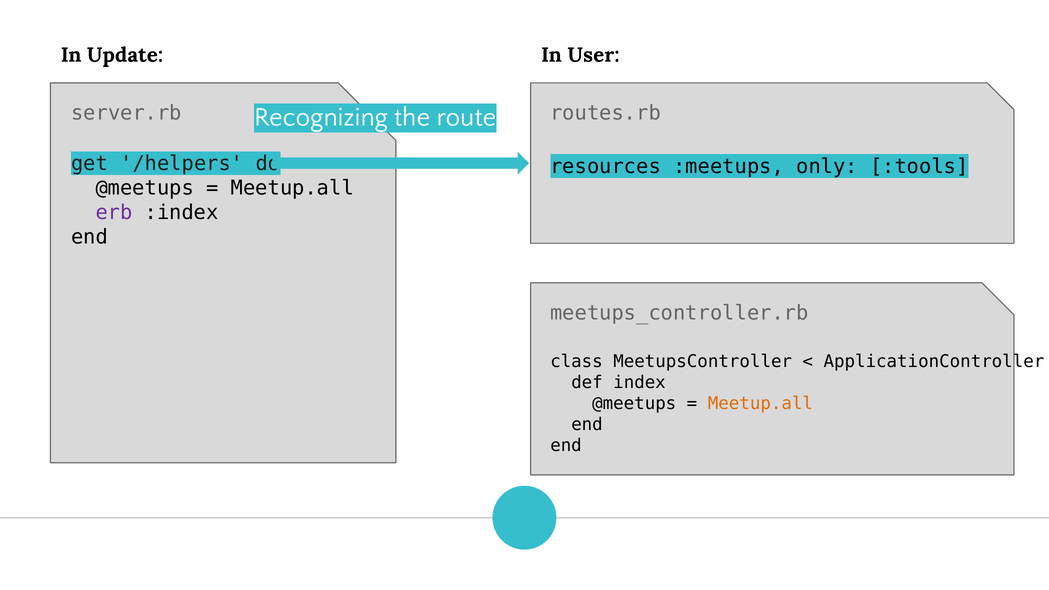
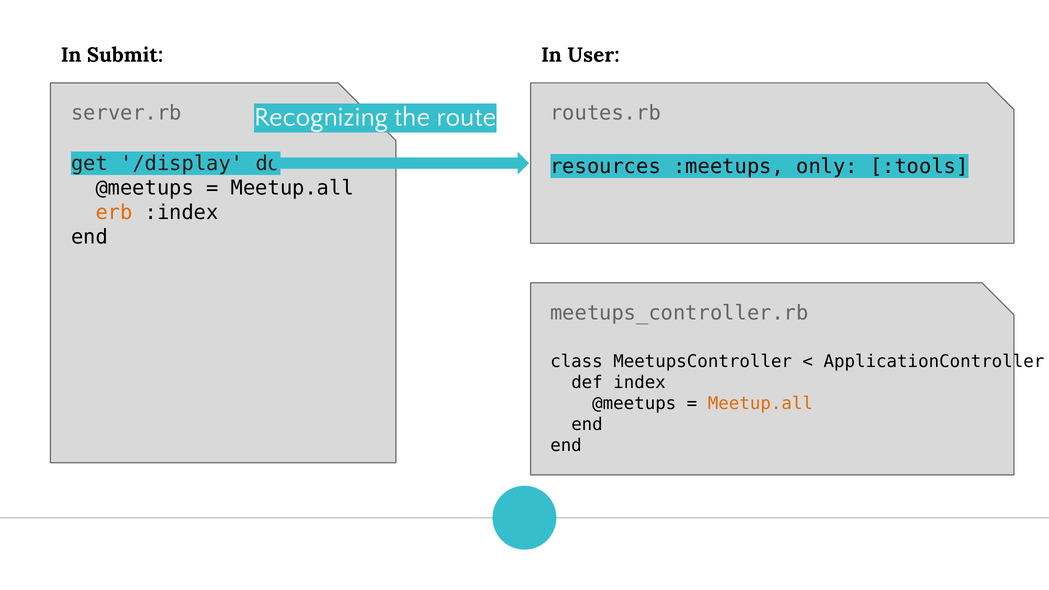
Update: Update -> Submit
/helpers: /helpers -> /display
erb colour: purple -> orange
